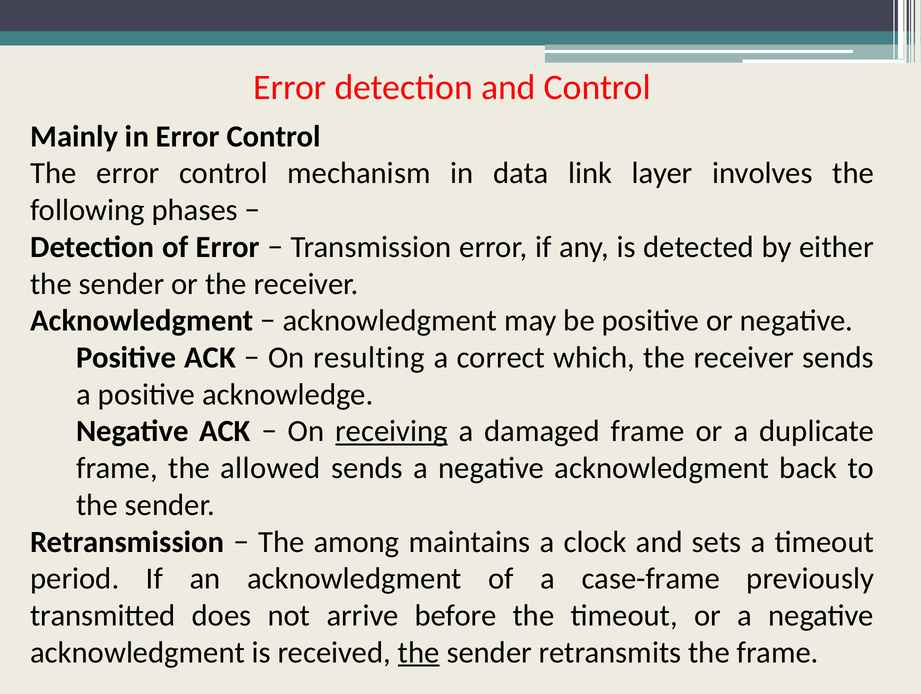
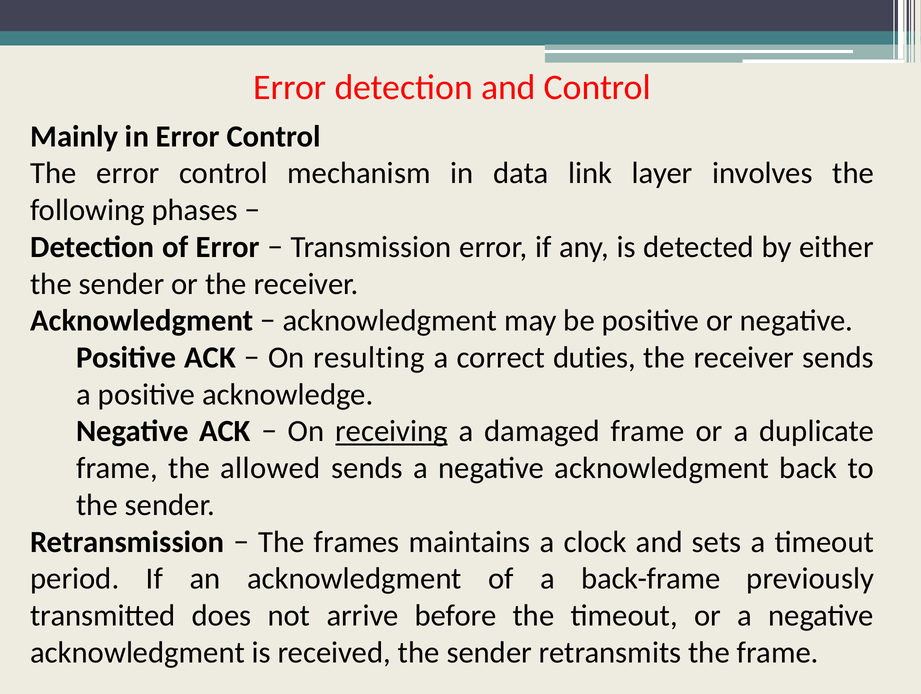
which: which -> duties
among: among -> frames
case-frame: case-frame -> back-frame
the at (419, 652) underline: present -> none
